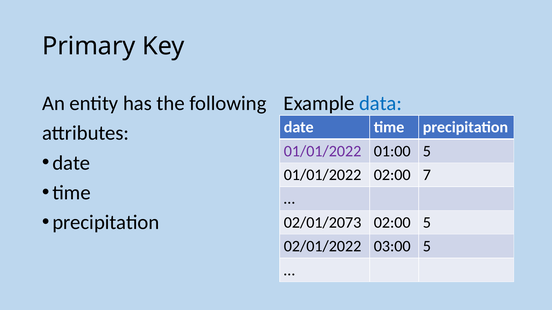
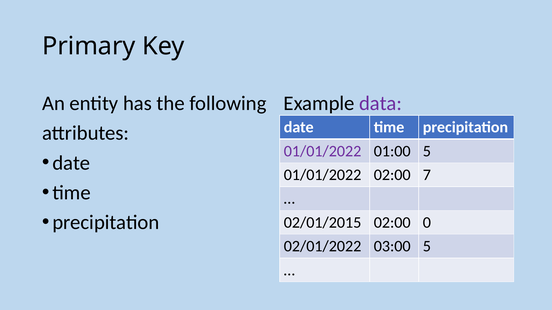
data colour: blue -> purple
02/01/2073: 02/01/2073 -> 02/01/2015
02:00 5: 5 -> 0
